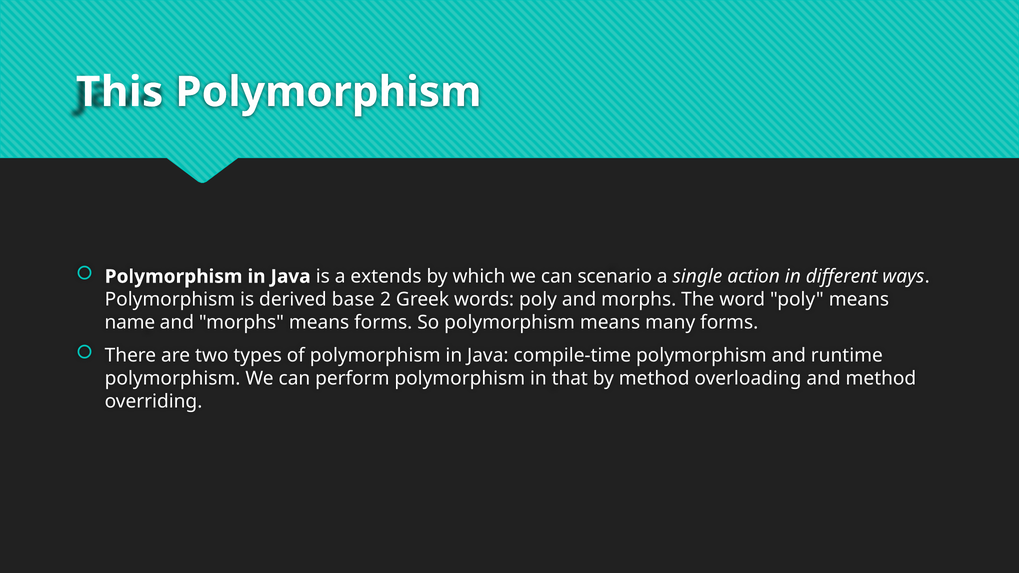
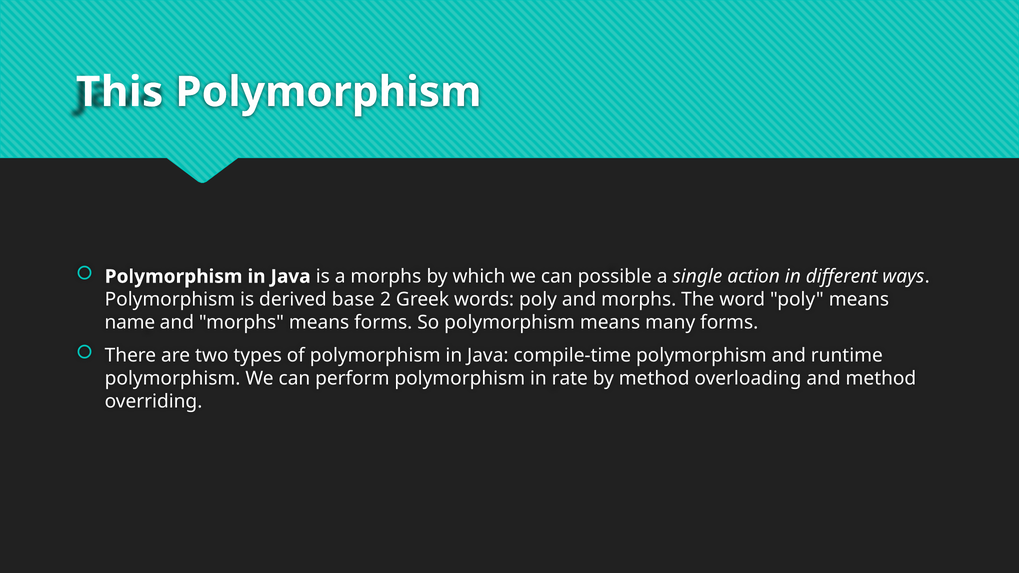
a extends: extends -> morphs
scenario: scenario -> possible
that: that -> rate
